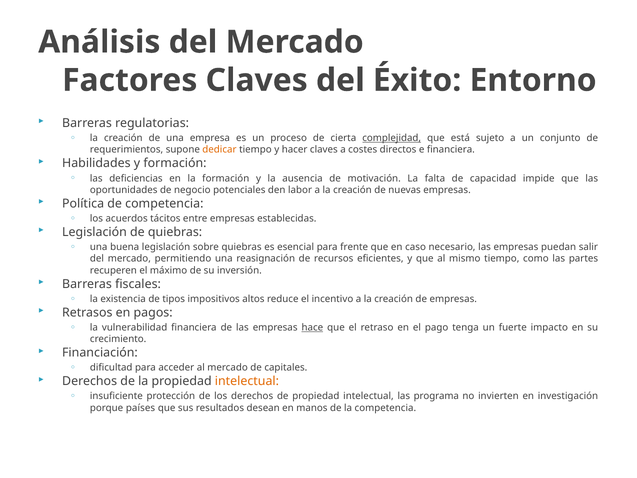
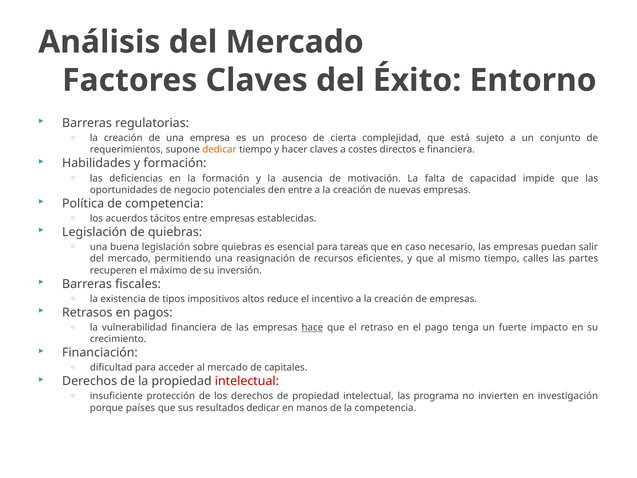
complejidad underline: present -> none
den labor: labor -> entre
frente: frente -> tareas
como: como -> calles
intelectual at (247, 381) colour: orange -> red
resultados desean: desean -> dedicar
